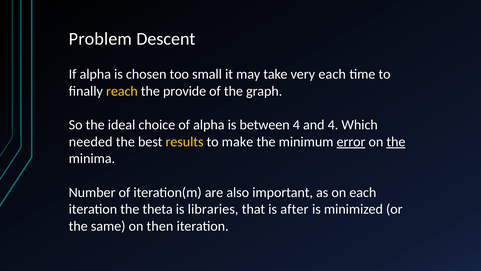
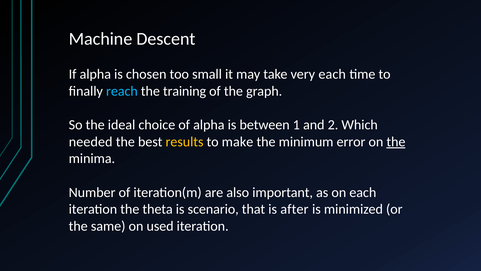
Problem: Problem -> Machine
reach colour: yellow -> light blue
provide: provide -> training
between 4: 4 -> 1
and 4: 4 -> 2
error underline: present -> none
libraries: libraries -> scenario
then: then -> used
